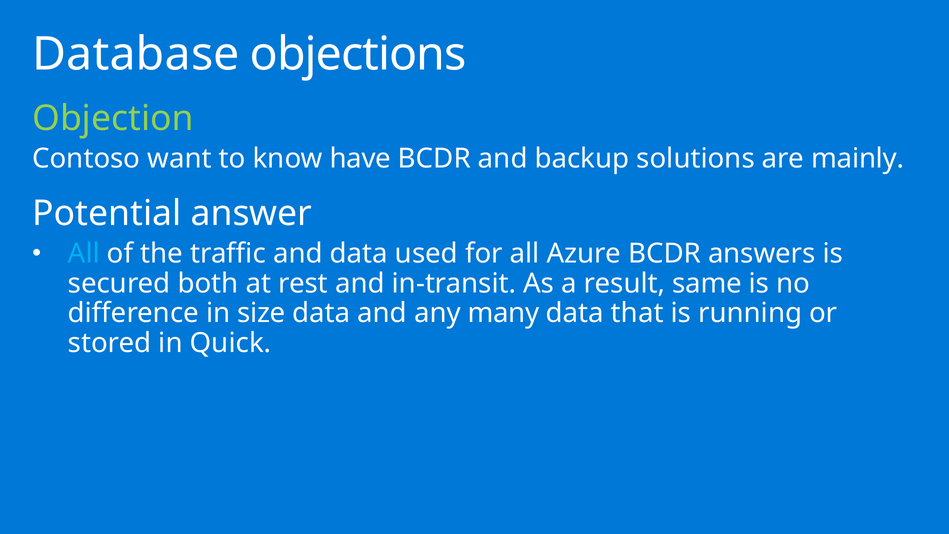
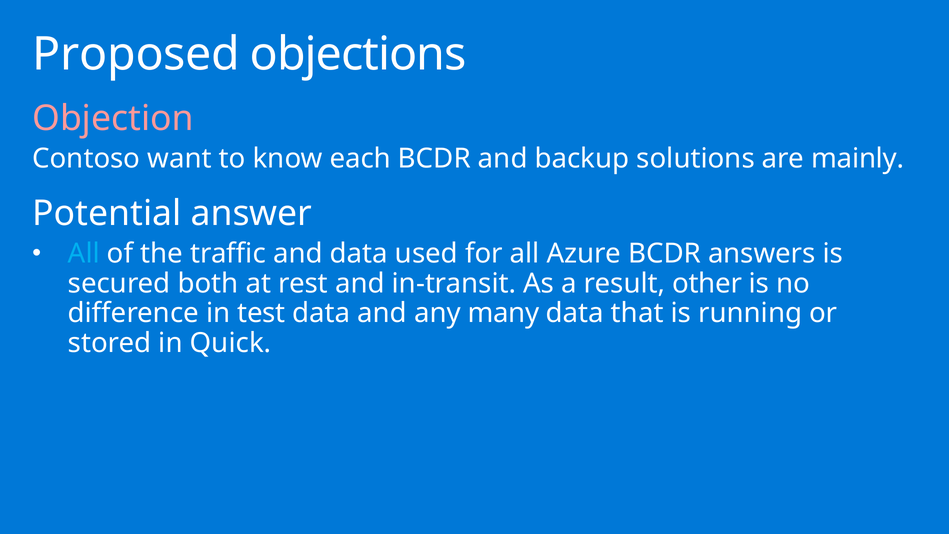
Database: Database -> Proposed
Objection colour: light green -> pink
have: have -> each
same: same -> other
size: size -> test
